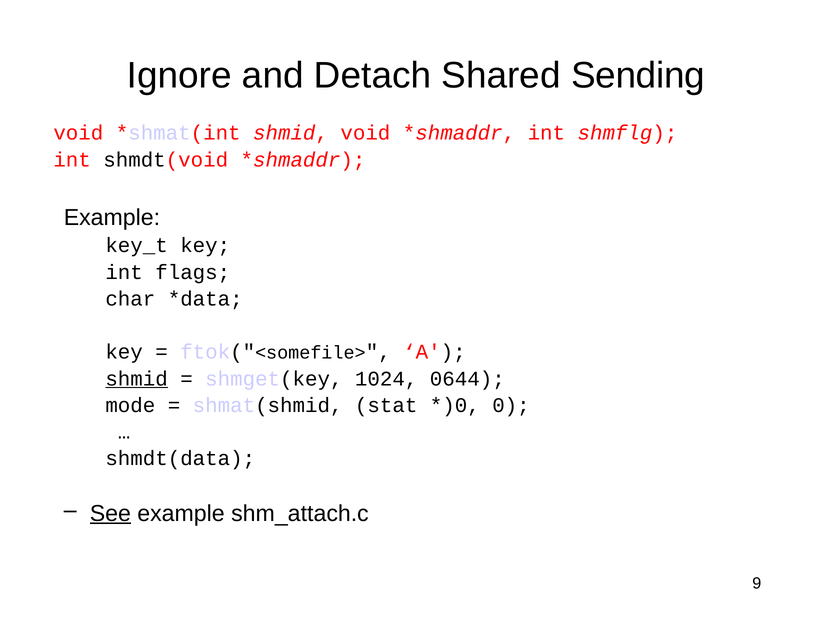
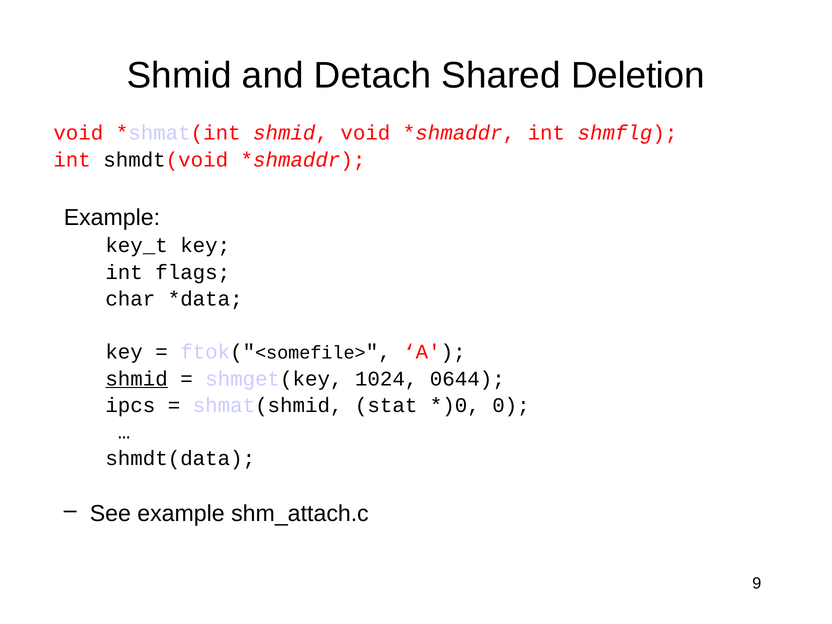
Ignore at (179, 75): Ignore -> Shmid
Sending: Sending -> Deletion
mode: mode -> ipcs
See underline: present -> none
